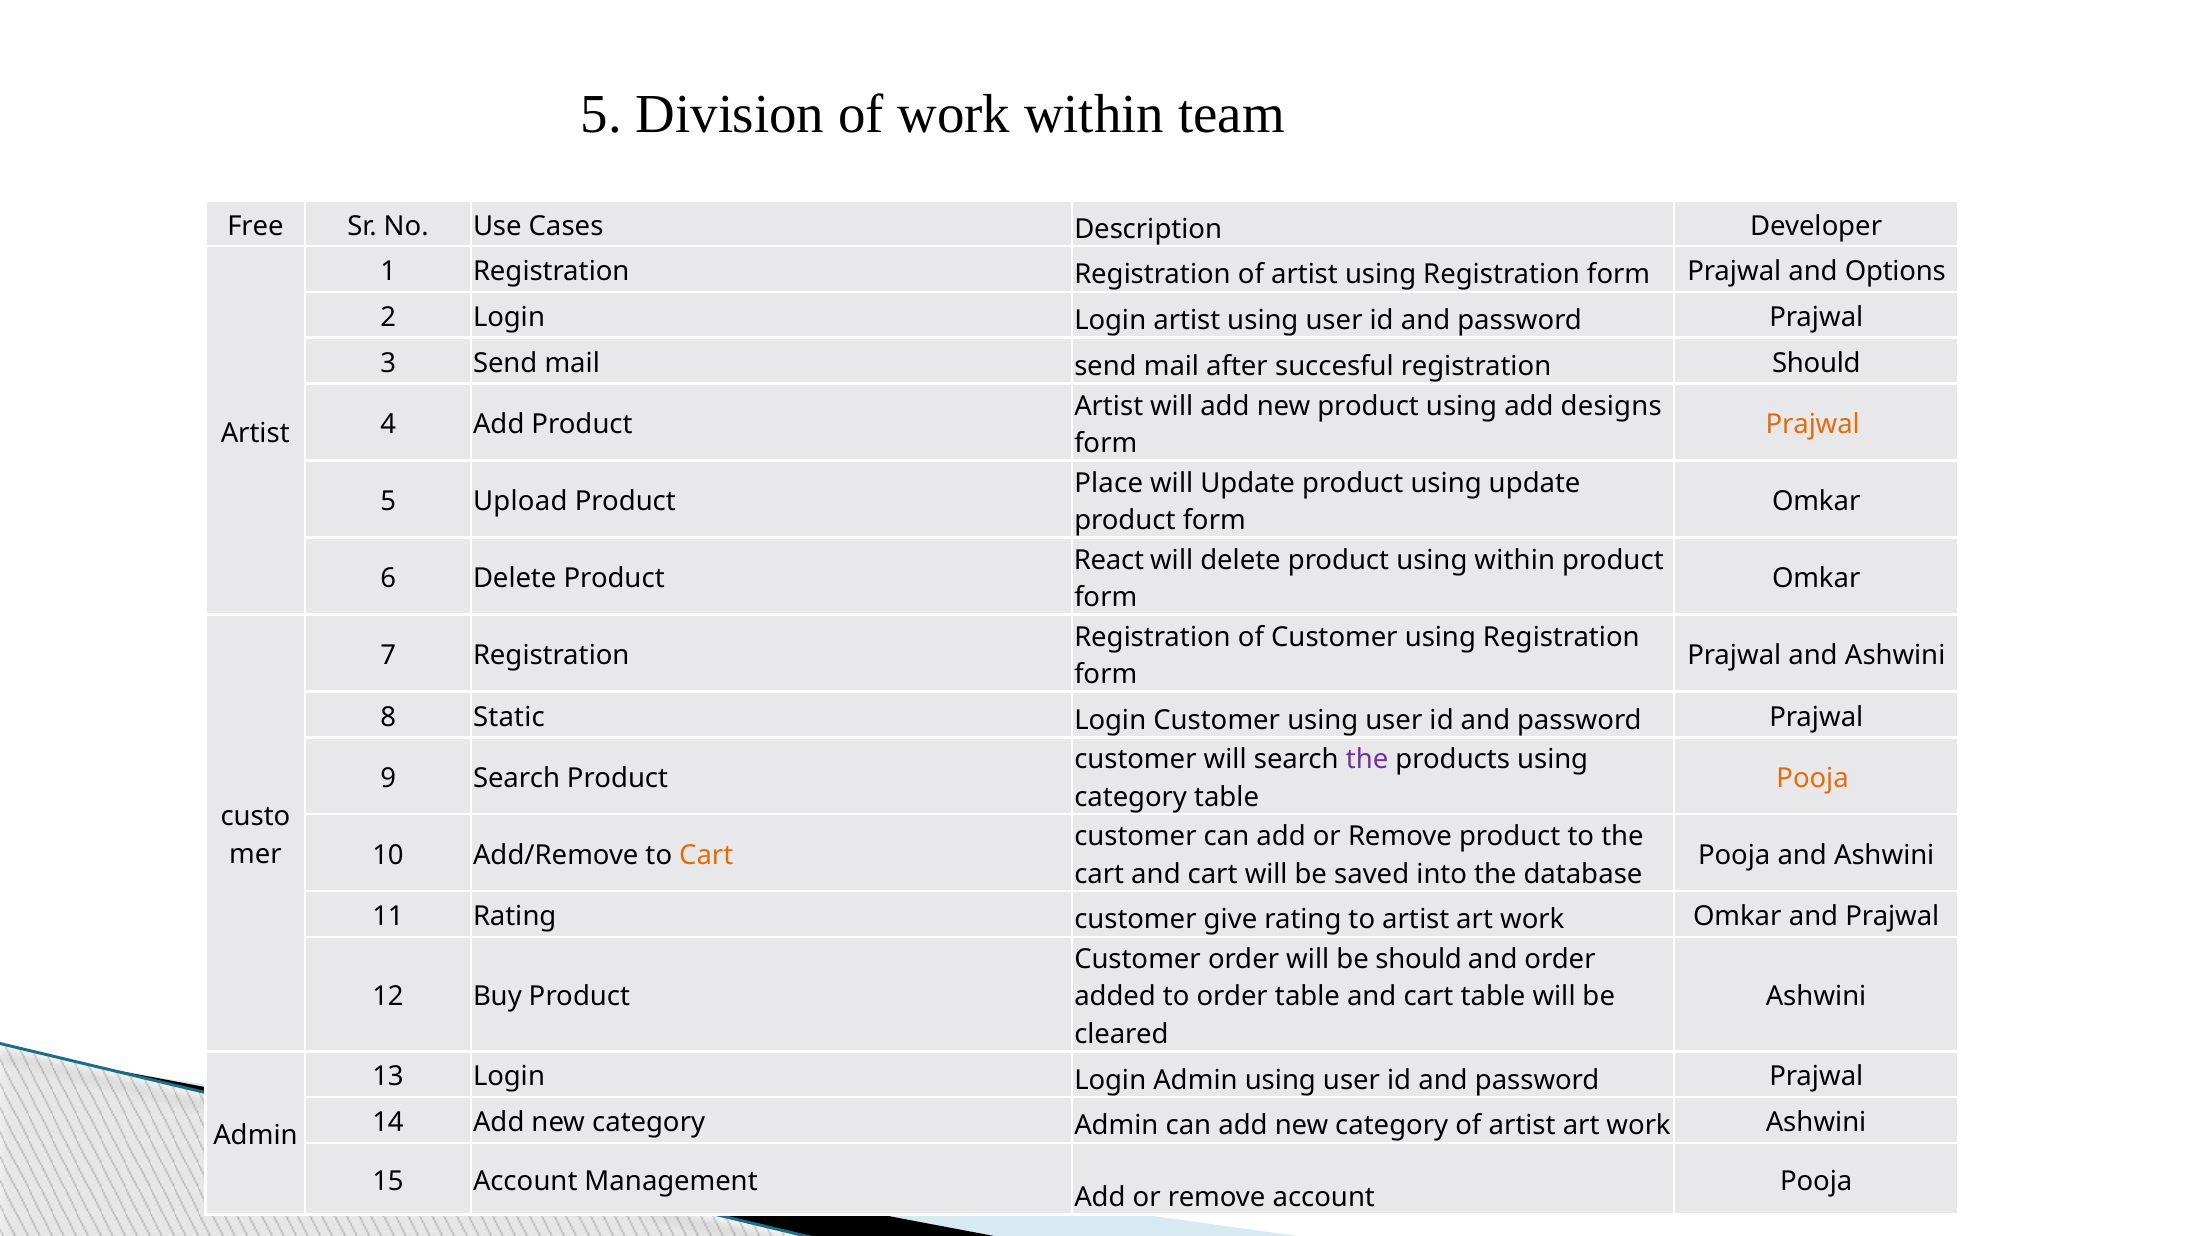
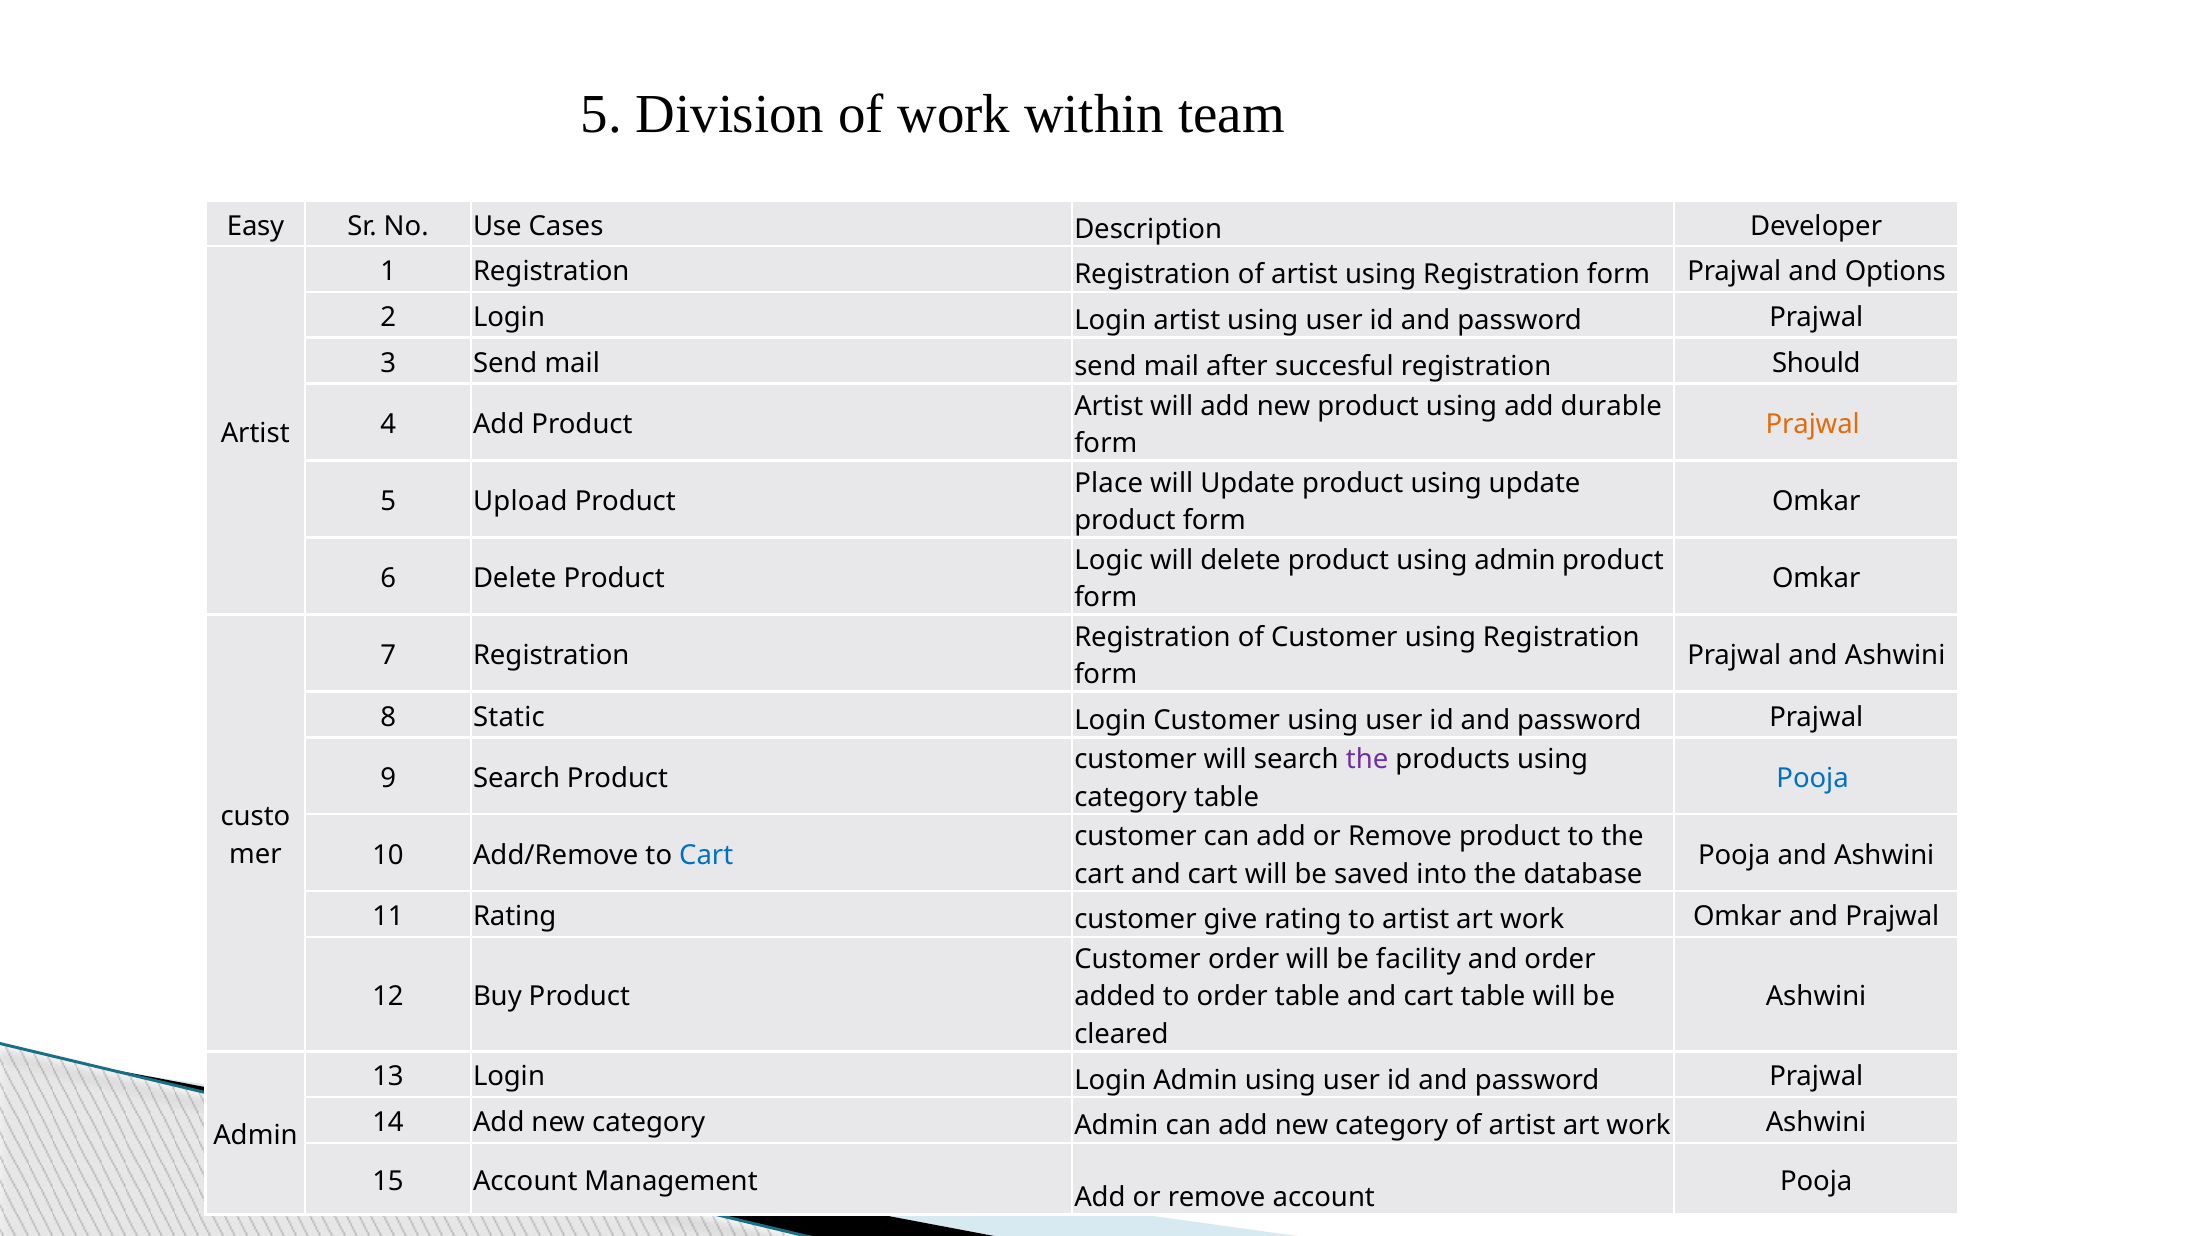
Free: Free -> Easy
designs: designs -> durable
React: React -> Logic
using within: within -> admin
Pooja at (1813, 778) colour: orange -> blue
Cart at (706, 855) colour: orange -> blue
be should: should -> facility
